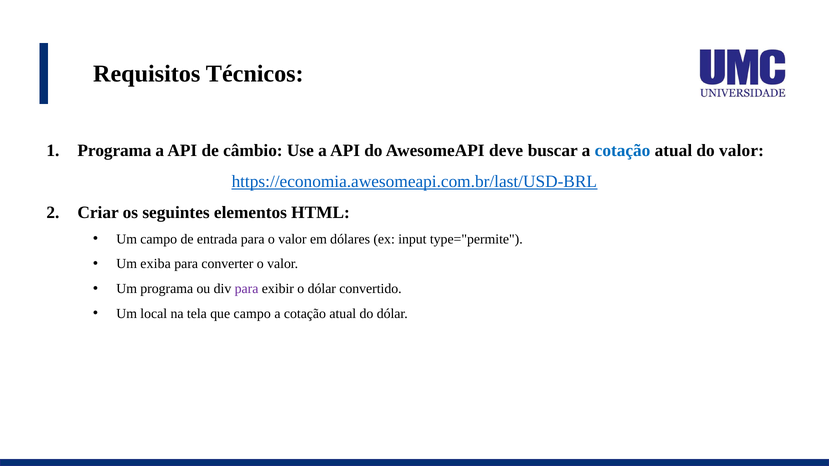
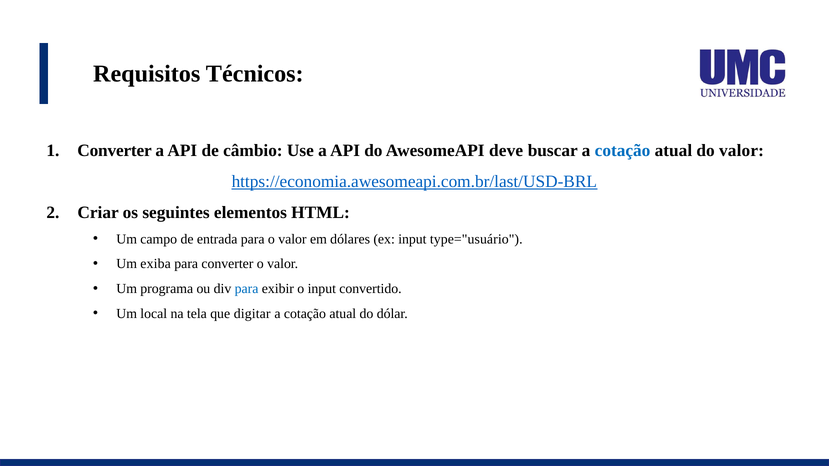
Programa at (114, 150): Programa -> Converter
type="permite: type="permite -> type="usuário
para at (247, 289) colour: purple -> blue
o dólar: dólar -> input
que campo: campo -> digitar
